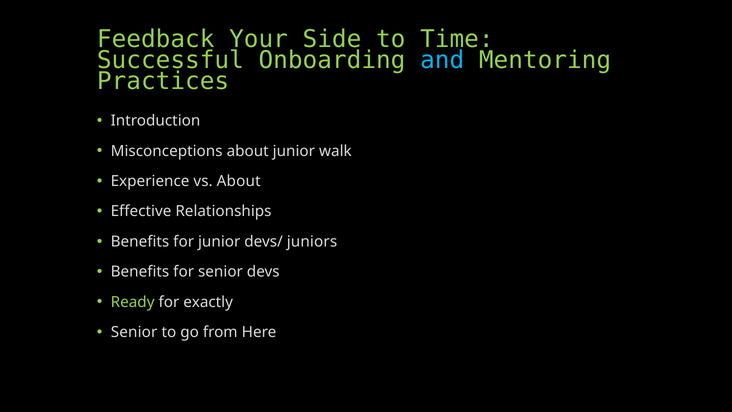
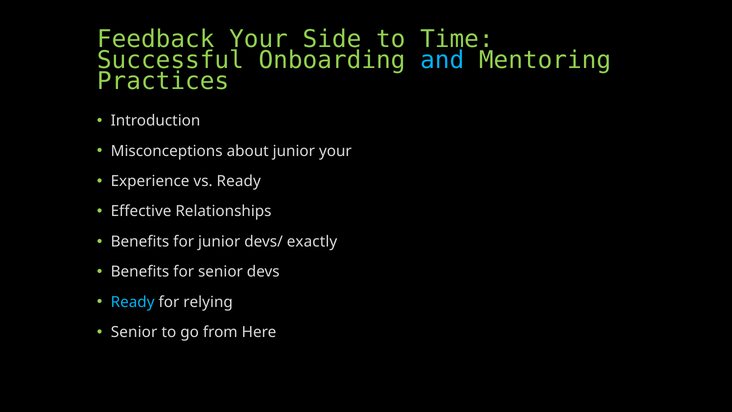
junior walk: walk -> your
vs About: About -> Ready
juniors: juniors -> exactly
Ready at (133, 302) colour: light green -> light blue
exactly: exactly -> relying
